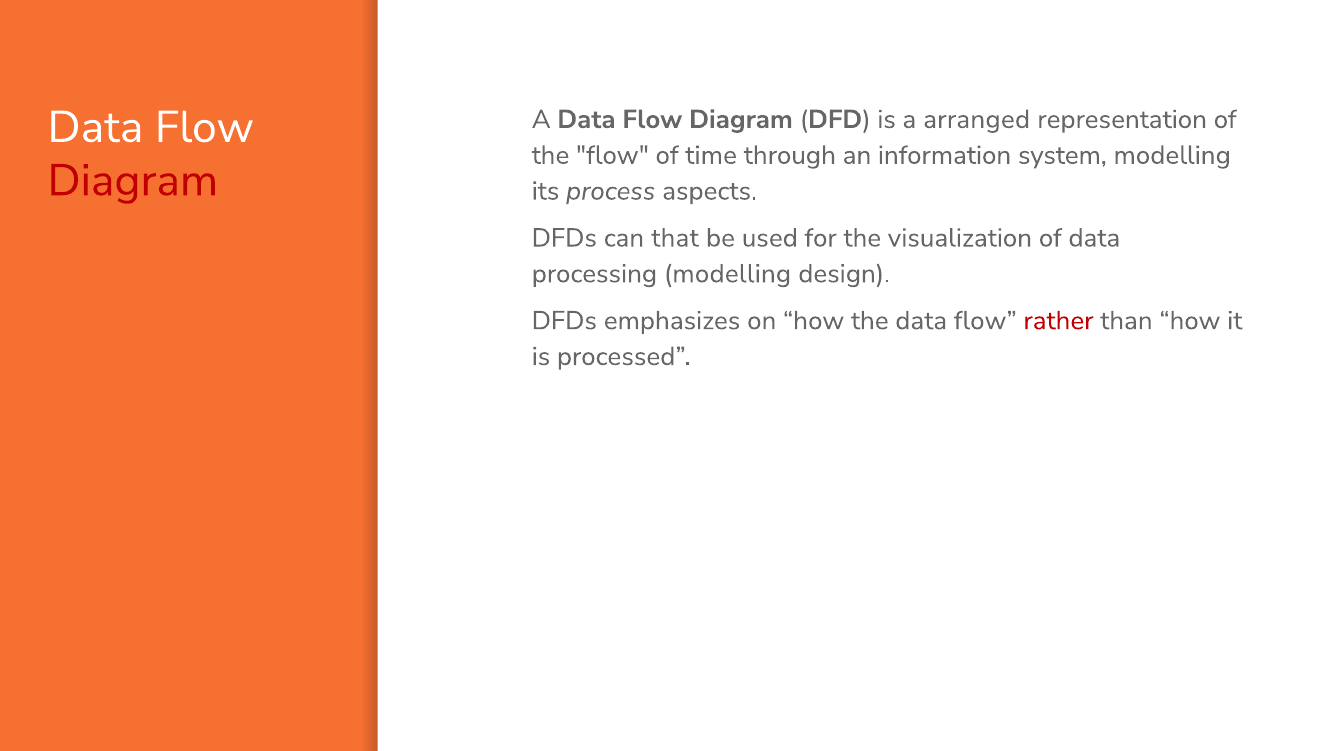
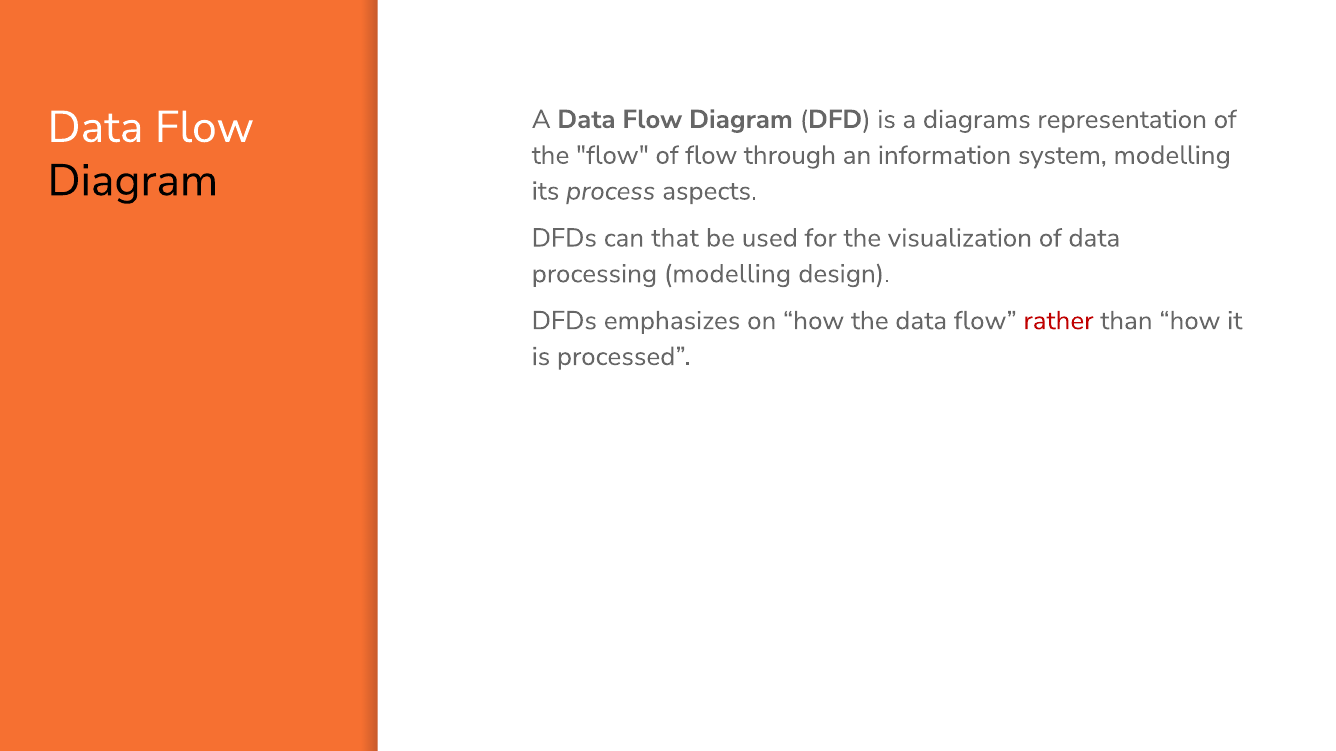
arranged: arranged -> diagrams
of time: time -> flow
Diagram at (133, 181) colour: red -> black
